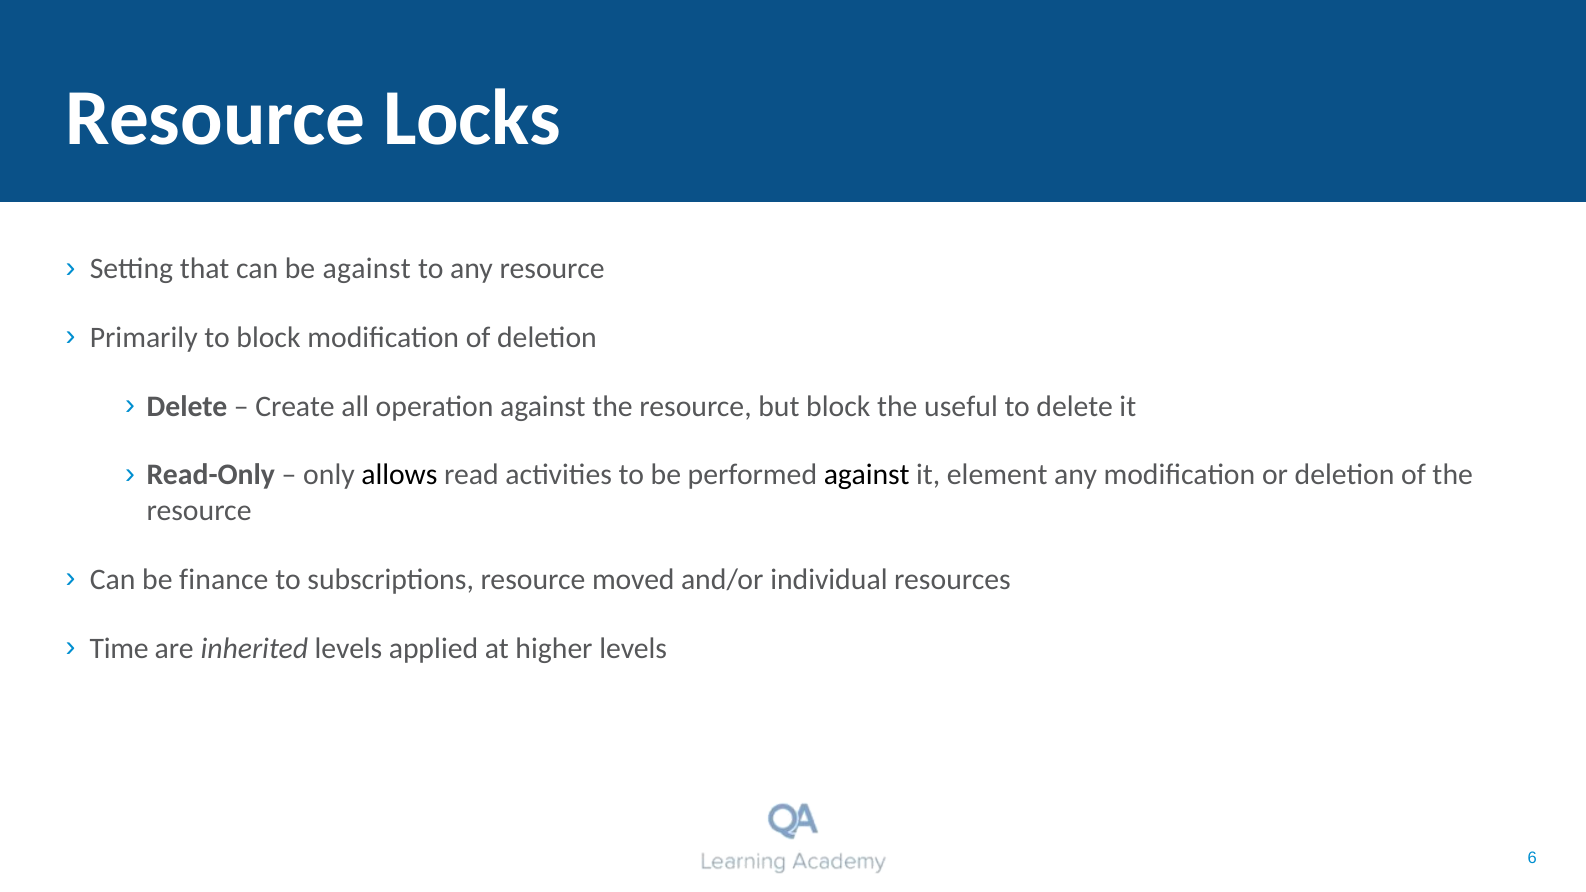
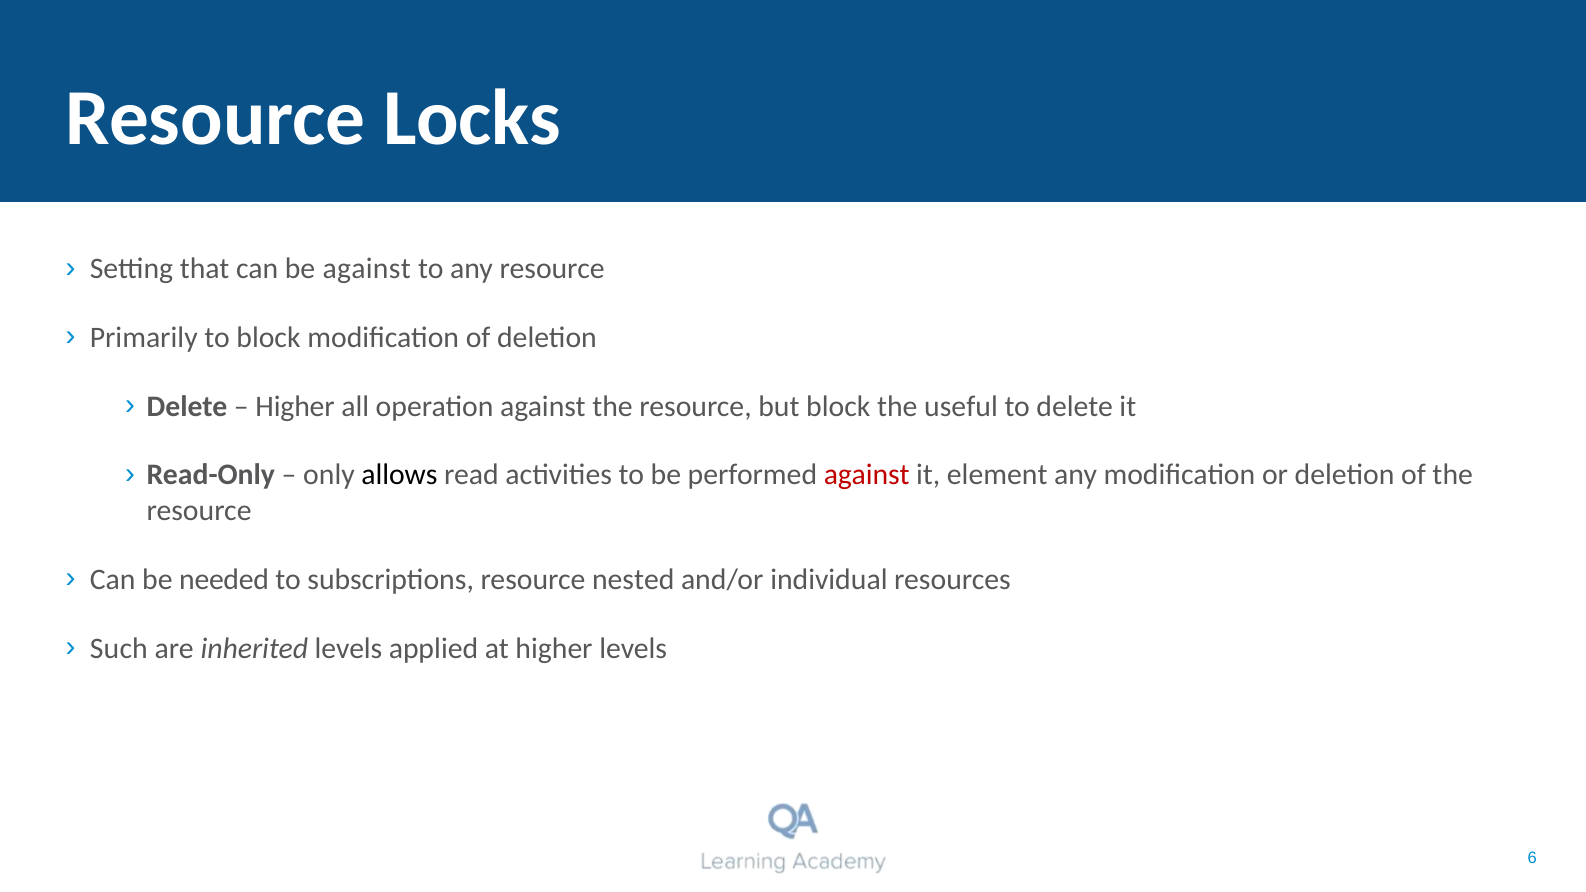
Create at (295, 406): Create -> Higher
against at (867, 475) colour: black -> red
finance: finance -> needed
moved: moved -> nested
Time: Time -> Such
